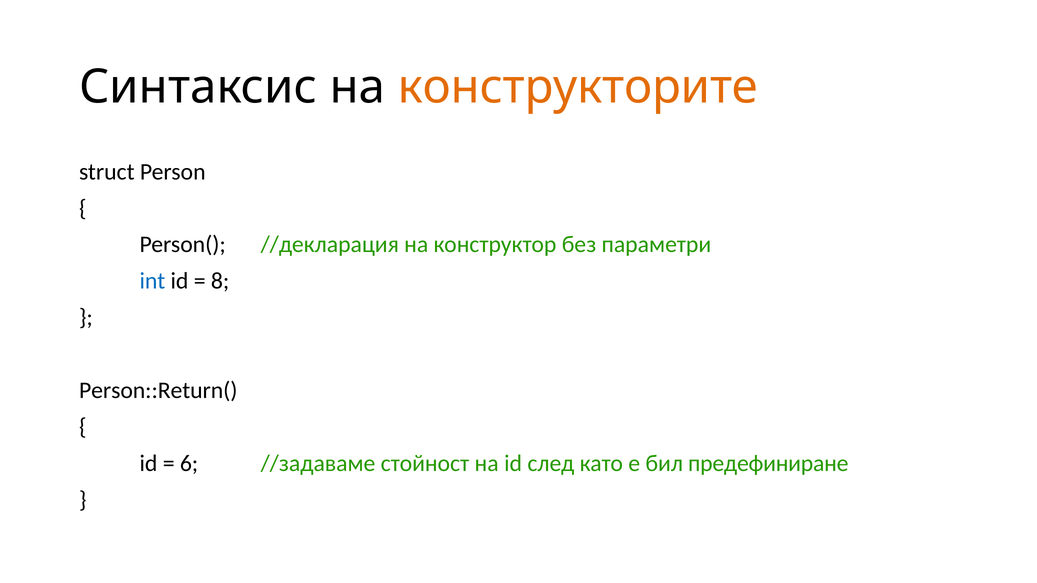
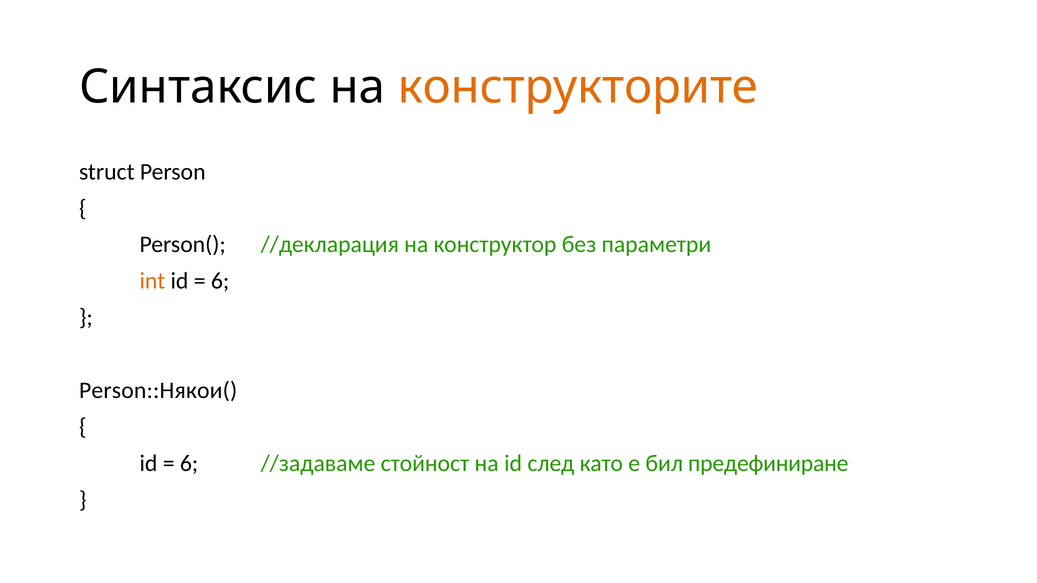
int colour: blue -> orange
8 at (220, 281): 8 -> 6
Person::Return(: Person::Return( -> Person::Някои(
